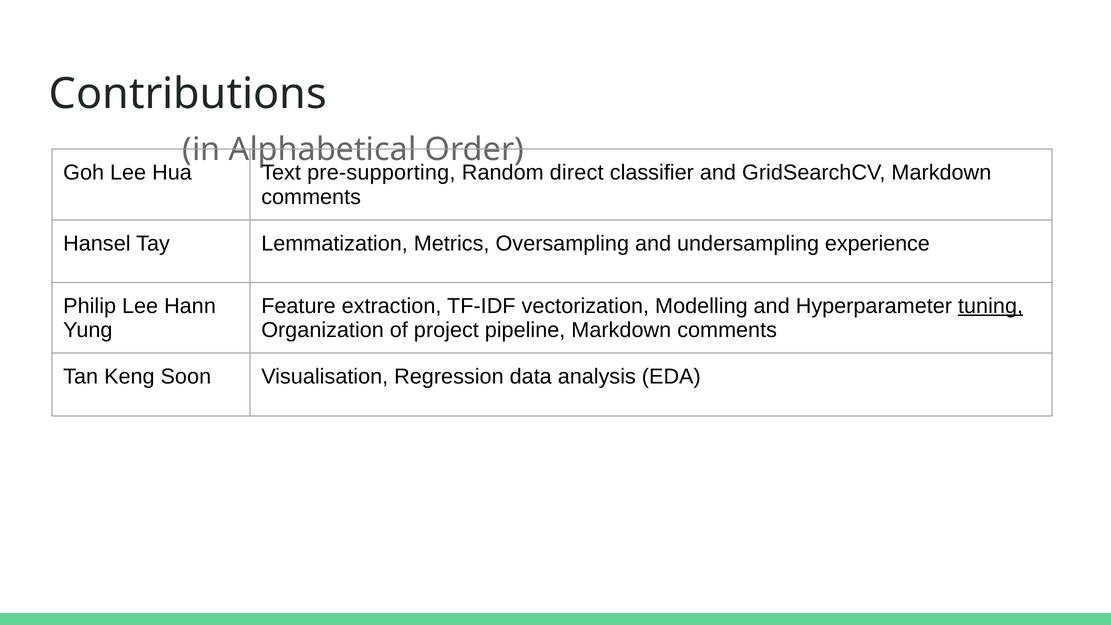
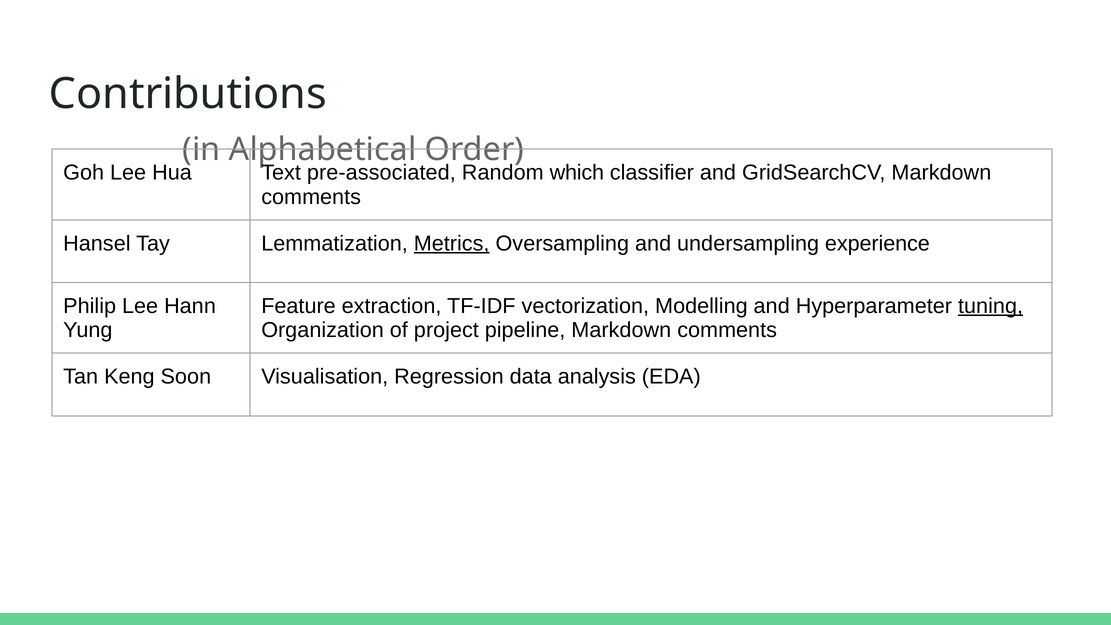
pre-supporting: pre-supporting -> pre-associated
direct: direct -> which
Metrics underline: none -> present
